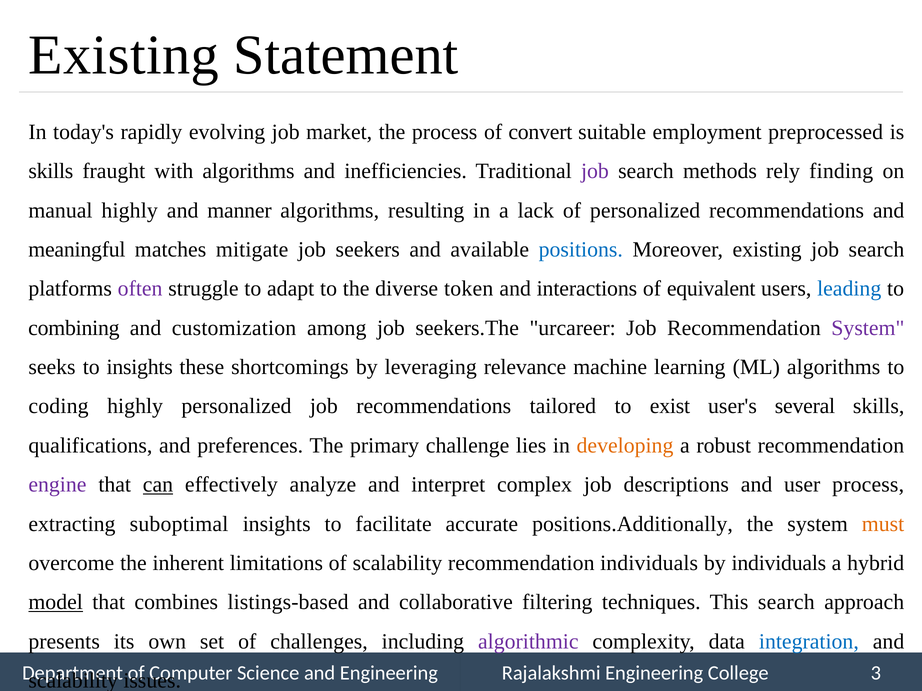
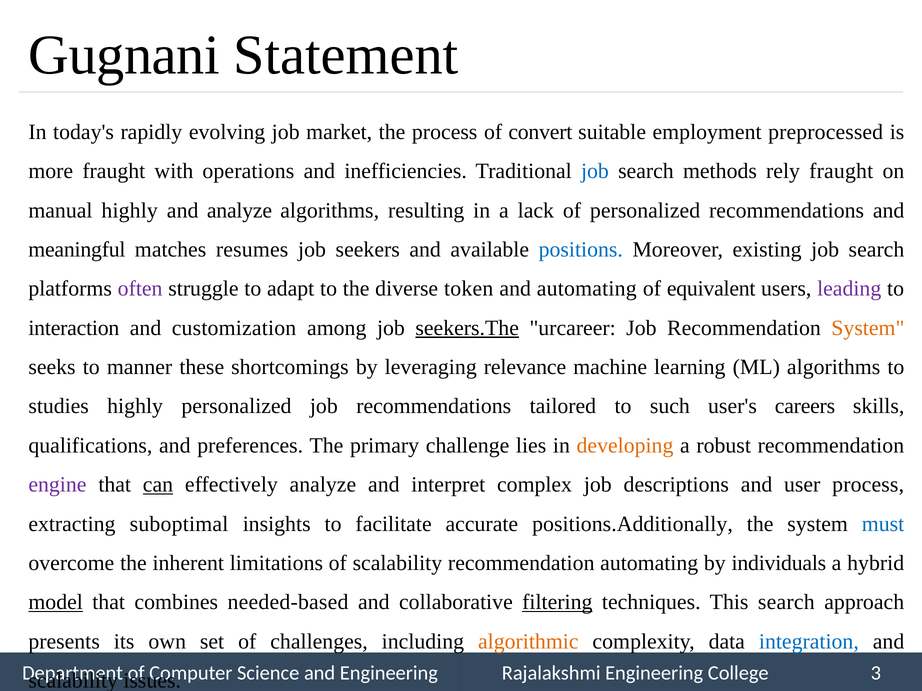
Existing at (124, 55): Existing -> Gugnani
skills at (51, 171): skills -> more
with algorithms: algorithms -> operations
job at (595, 171) colour: purple -> blue
rely finding: finding -> fraught
and manner: manner -> analyze
mitigate: mitigate -> resumes
and interactions: interactions -> automating
leading colour: blue -> purple
combining: combining -> interaction
seekers.The underline: none -> present
System at (868, 328) colour: purple -> orange
to insights: insights -> manner
coding: coding -> studies
exist: exist -> such
several: several -> careers
must colour: orange -> blue
recommendation individuals: individuals -> automating
listings-based: listings-based -> needed-based
filtering underline: none -> present
algorithmic colour: purple -> orange
